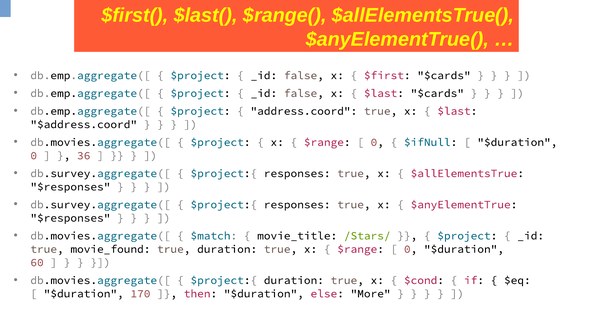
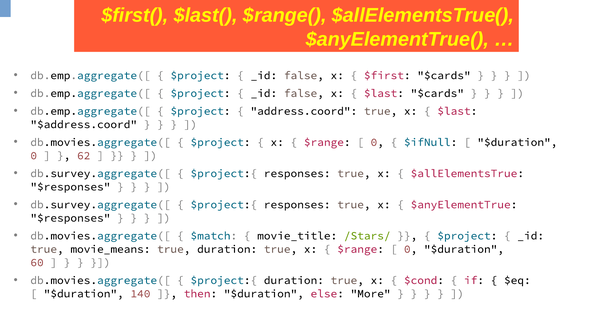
36: 36 -> 62
movie_found: movie_found -> movie_means
170: 170 -> 140
